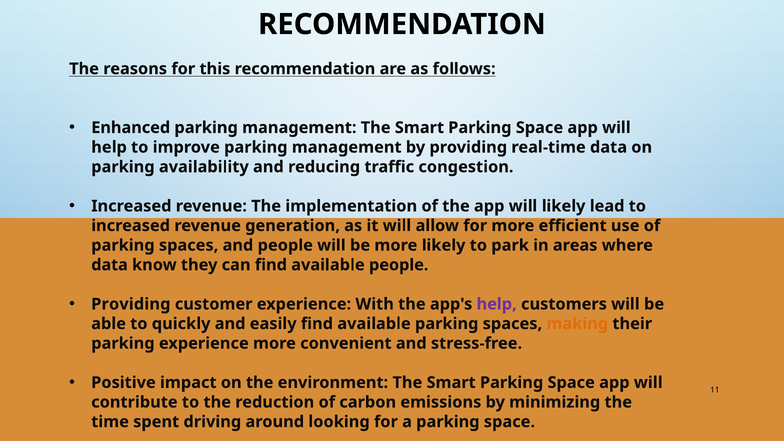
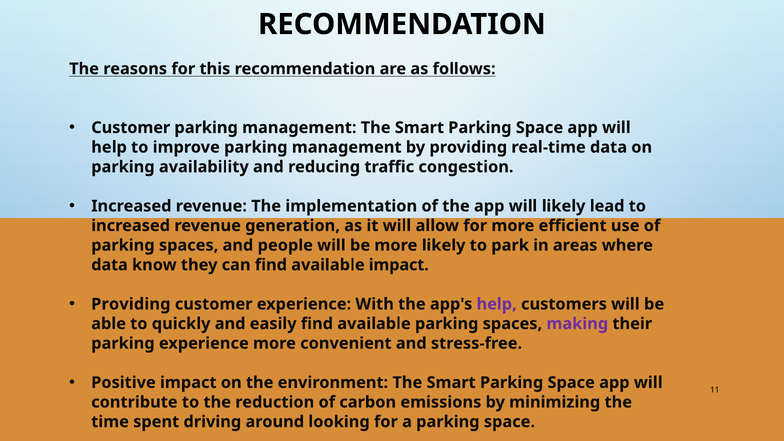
Enhanced at (131, 128): Enhanced -> Customer
available people: people -> impact
making colour: orange -> purple
